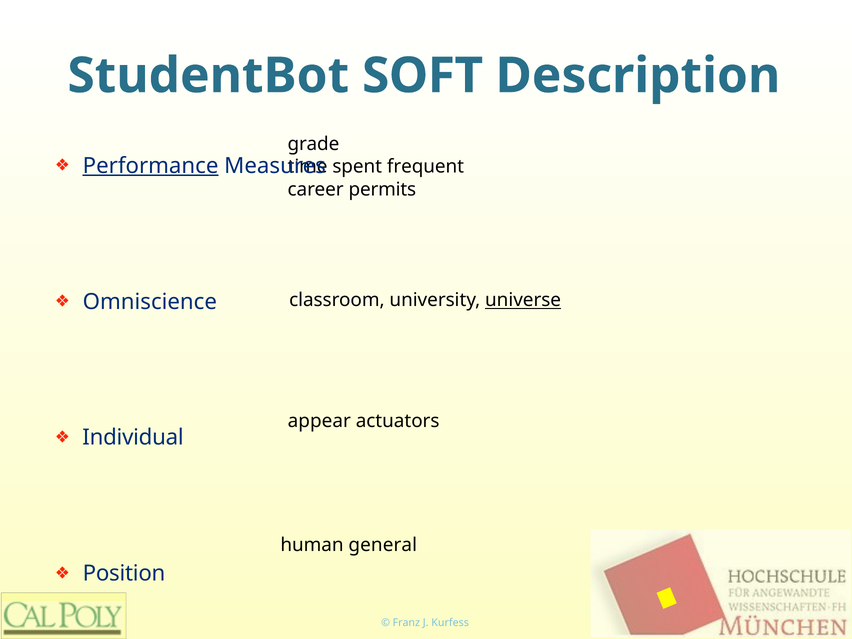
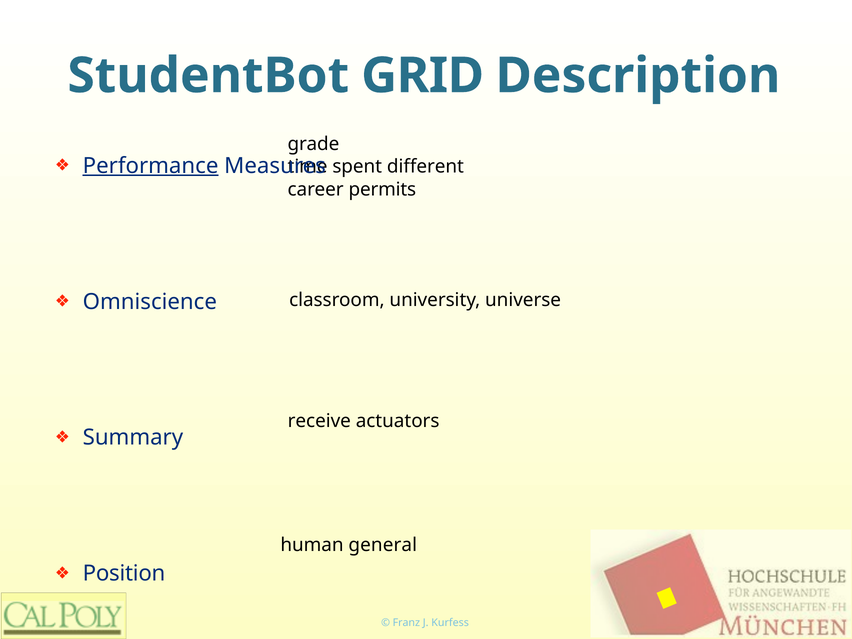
SOFT: SOFT -> GRID
frequent: frequent -> different
universe underline: present -> none
appear: appear -> receive
Individual: Individual -> Summary
